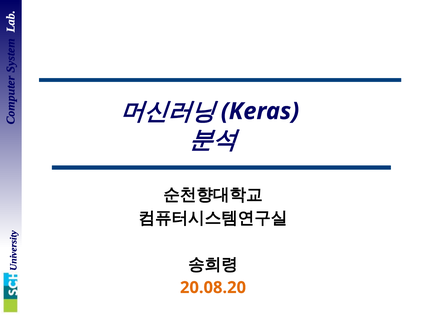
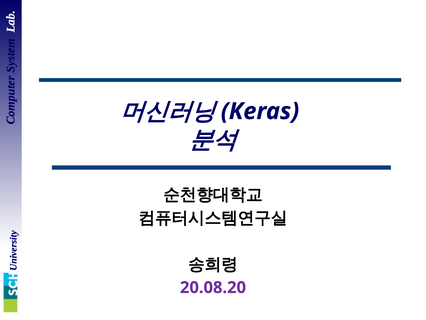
20.08.20 colour: orange -> purple
